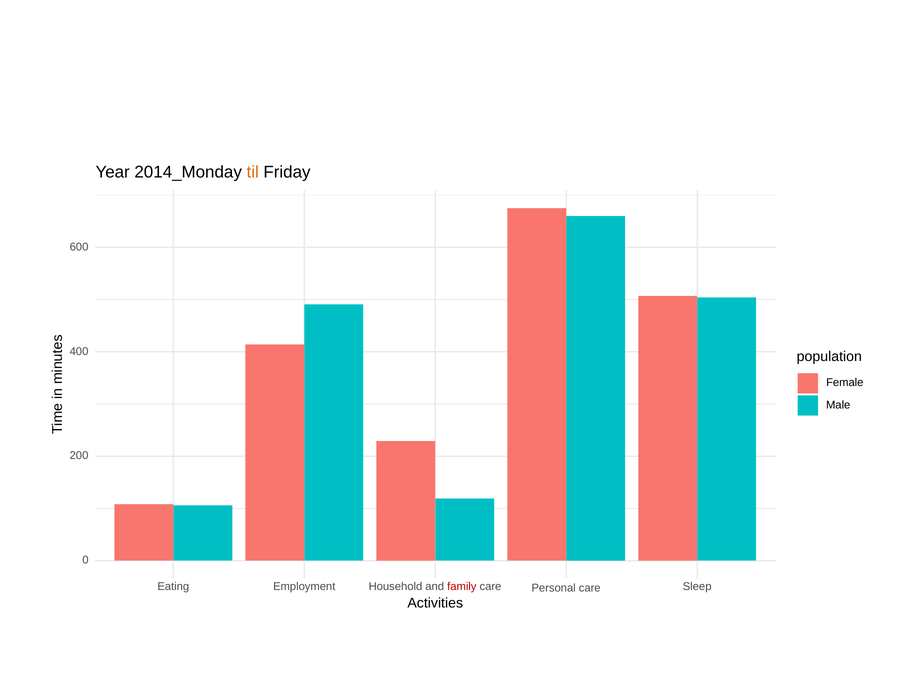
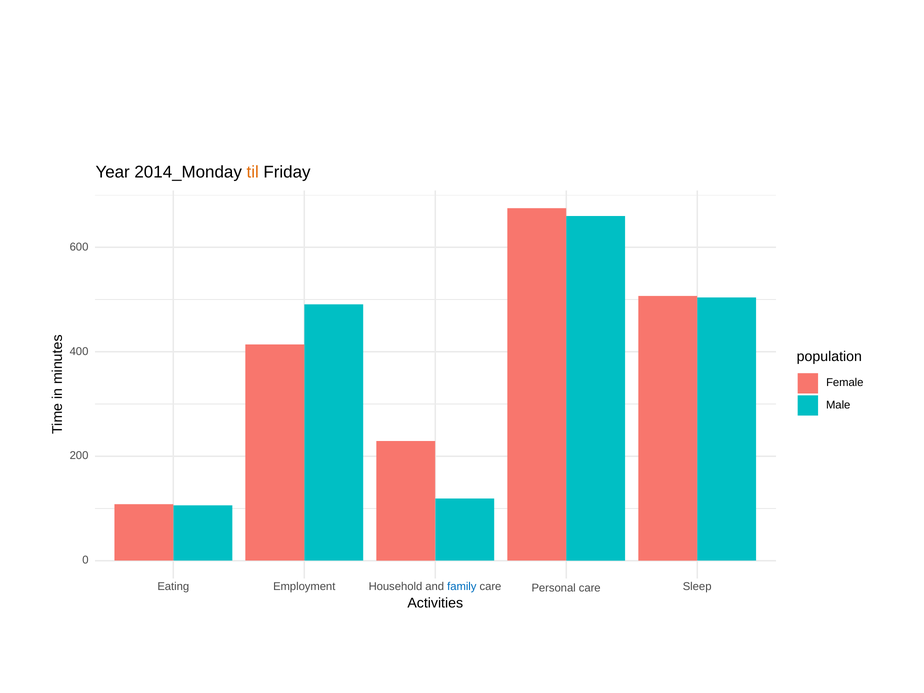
family colour: red -> blue
